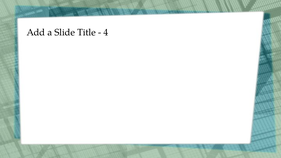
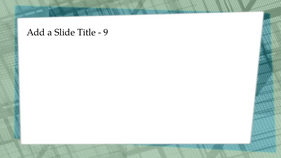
4: 4 -> 9
